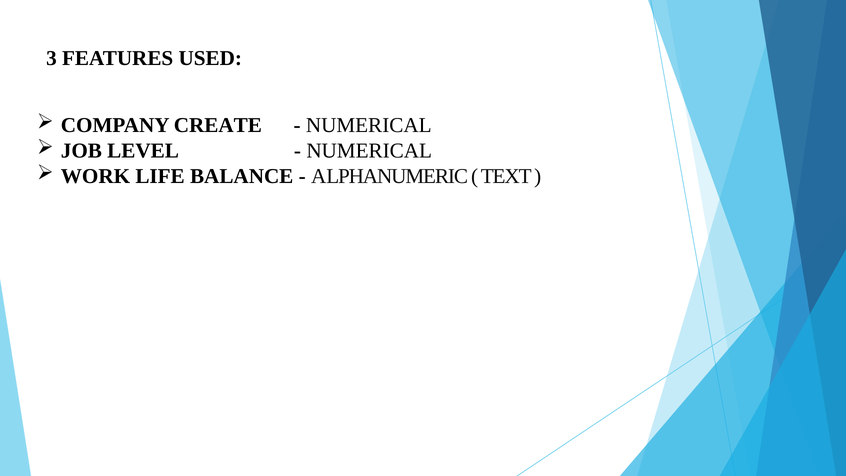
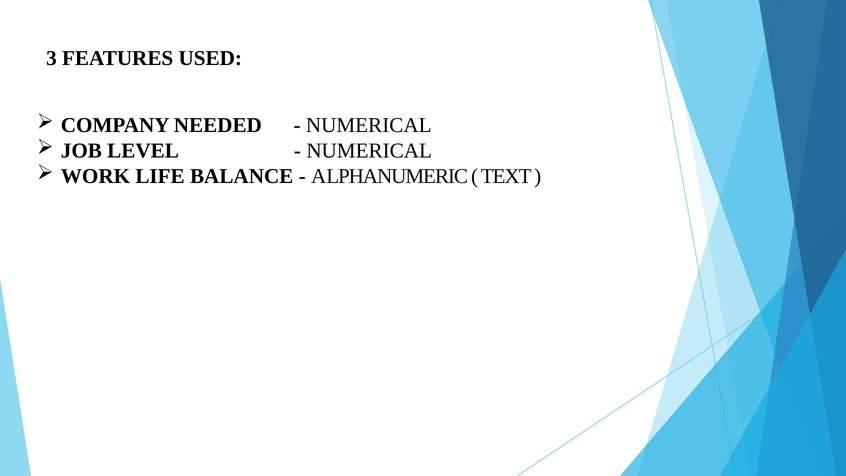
CREATE: CREATE -> NEEDED
